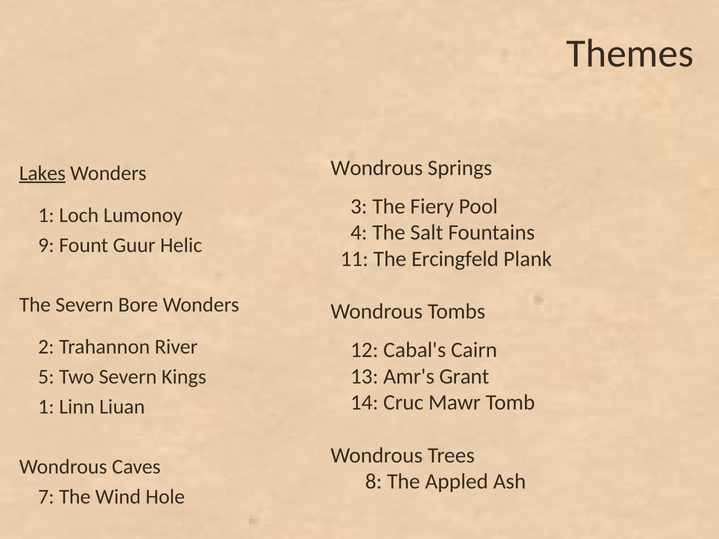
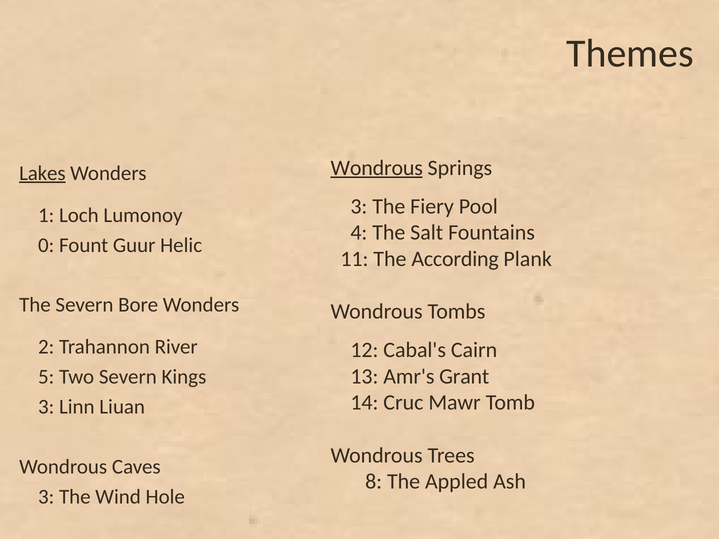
Wondrous at (377, 168) underline: none -> present
9: 9 -> 0
Ercingfeld: Ercingfeld -> According
1 at (46, 407): 1 -> 3
7 at (46, 497): 7 -> 3
